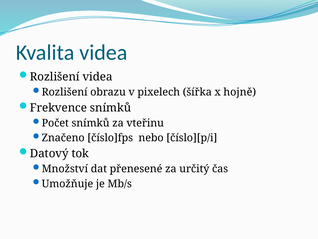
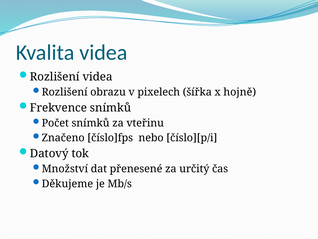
Umožňuje: Umožňuje -> Děkujeme
